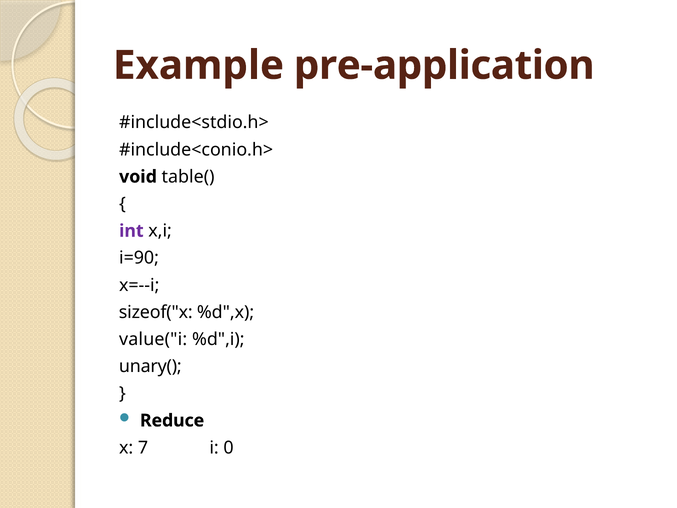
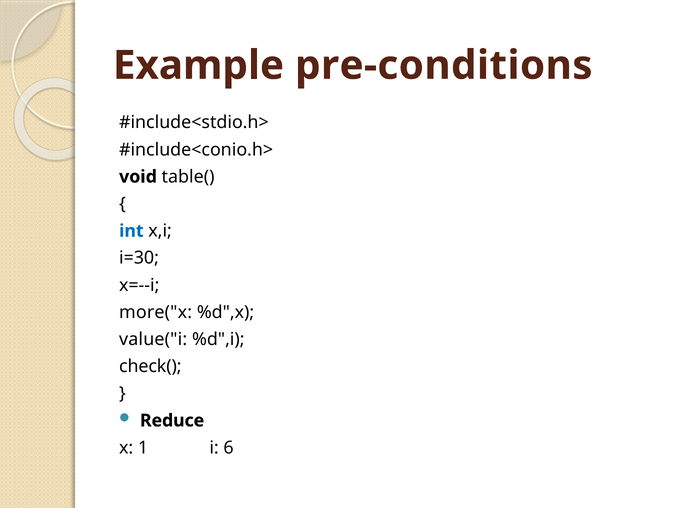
pre-application: pre-application -> pre-conditions
int colour: purple -> blue
i=90: i=90 -> i=30
sizeof("x: sizeof("x -> more("x
unary(: unary( -> check(
7: 7 -> 1
0: 0 -> 6
